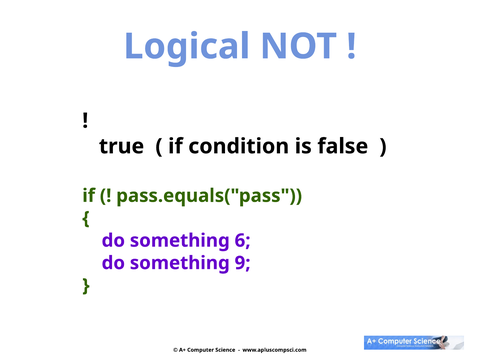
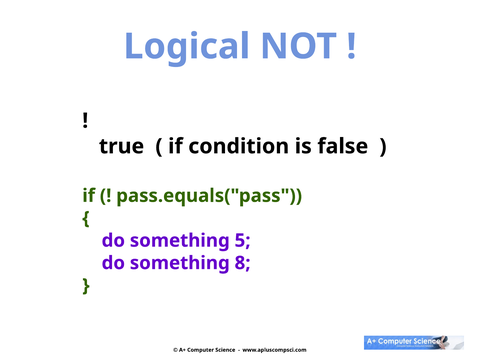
6: 6 -> 5
9: 9 -> 8
